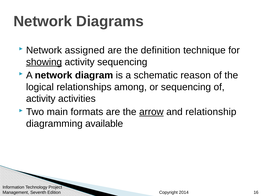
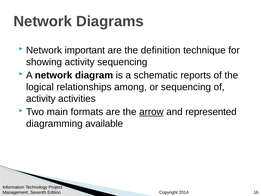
assigned: assigned -> important
showing underline: present -> none
reason: reason -> reports
relationship: relationship -> represented
